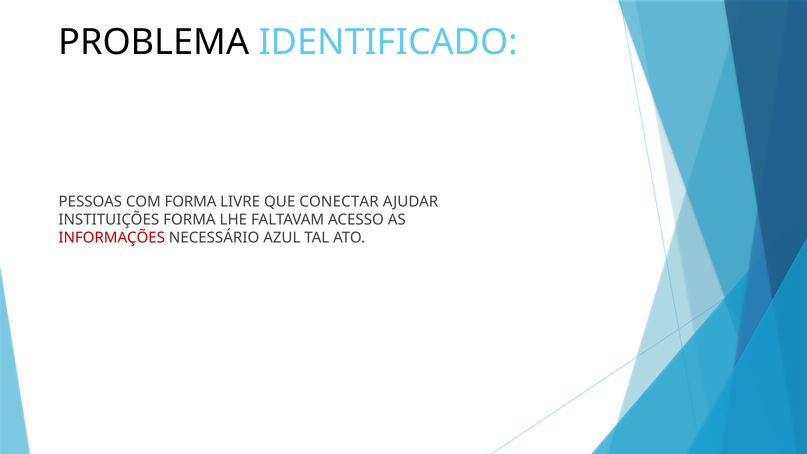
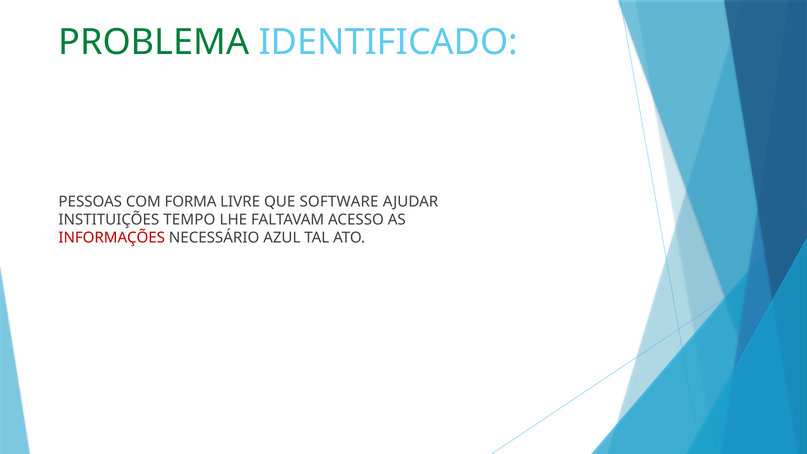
PROBLEMA colour: black -> green
CONECTAR: CONECTAR -> SOFTWARE
INSTITUIÇÕES FORMA: FORMA -> TEMPO
